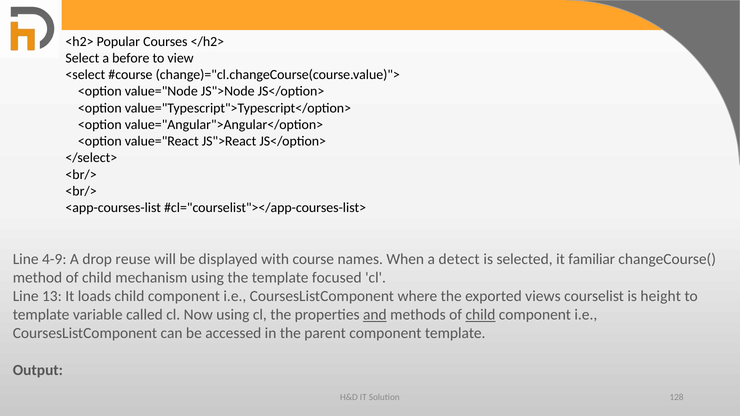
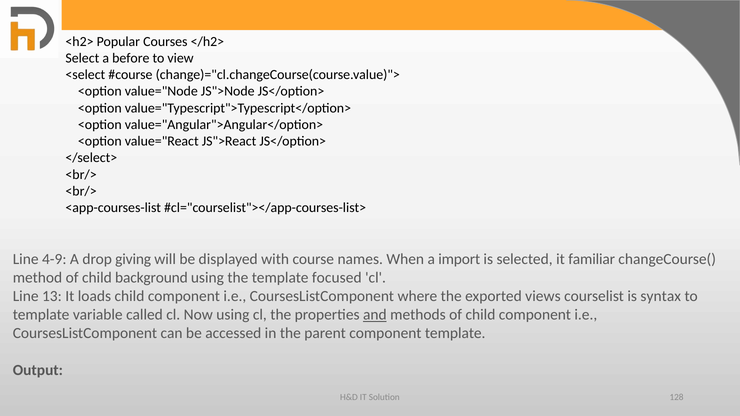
reuse: reuse -> giving
detect: detect -> import
mechanism: mechanism -> background
height: height -> syntax
child at (480, 315) underline: present -> none
